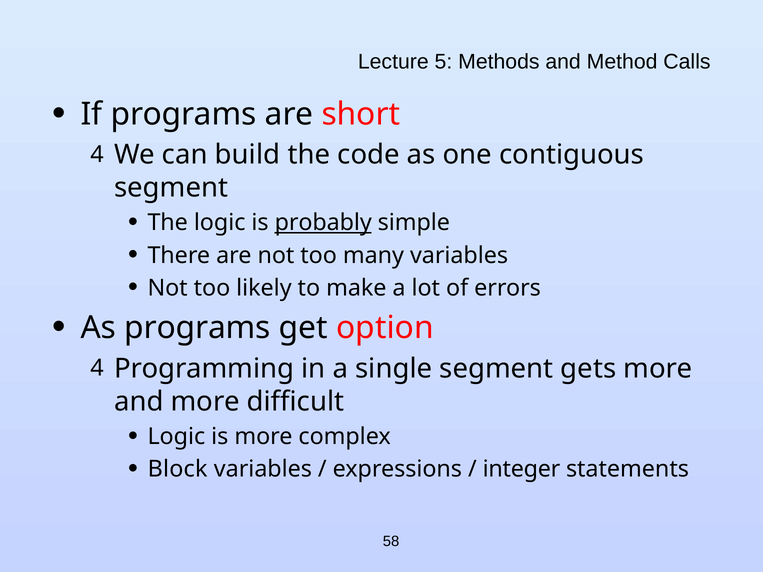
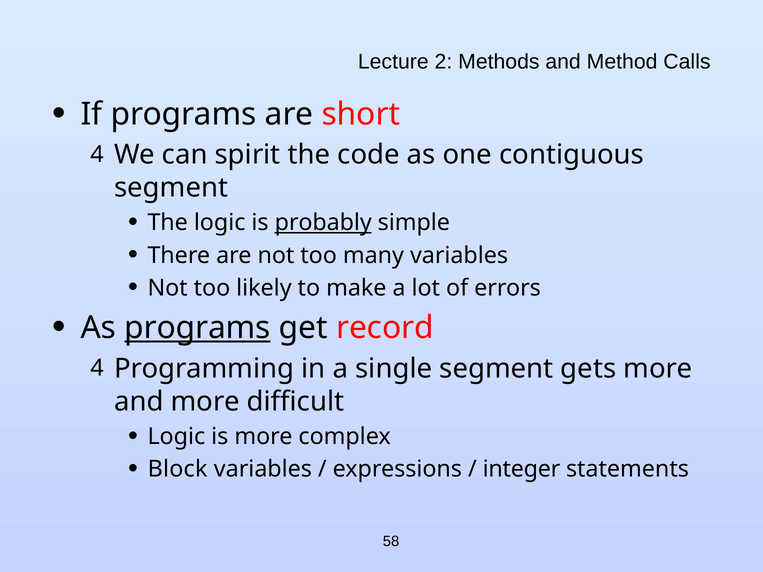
5: 5 -> 2
build: build -> spirit
programs at (198, 328) underline: none -> present
option: option -> record
